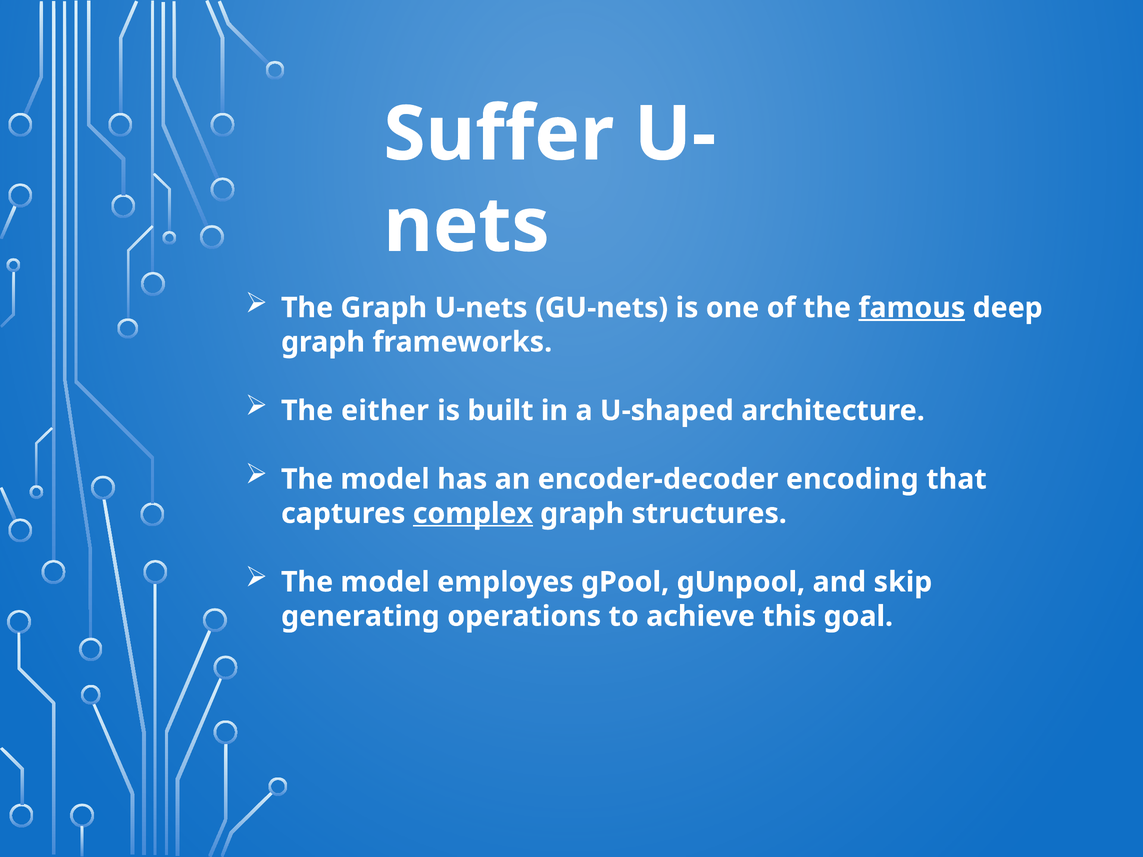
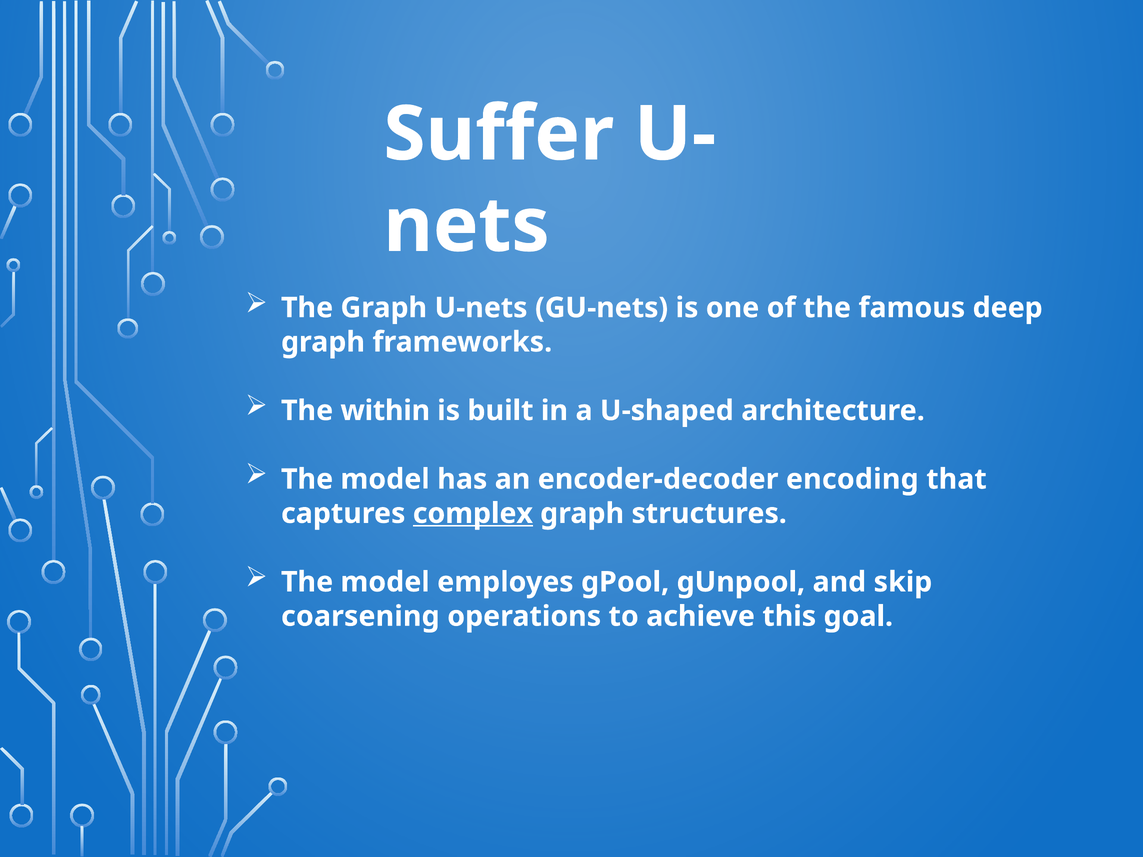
famous underline: present -> none
either: either -> within
generating: generating -> coarsening
